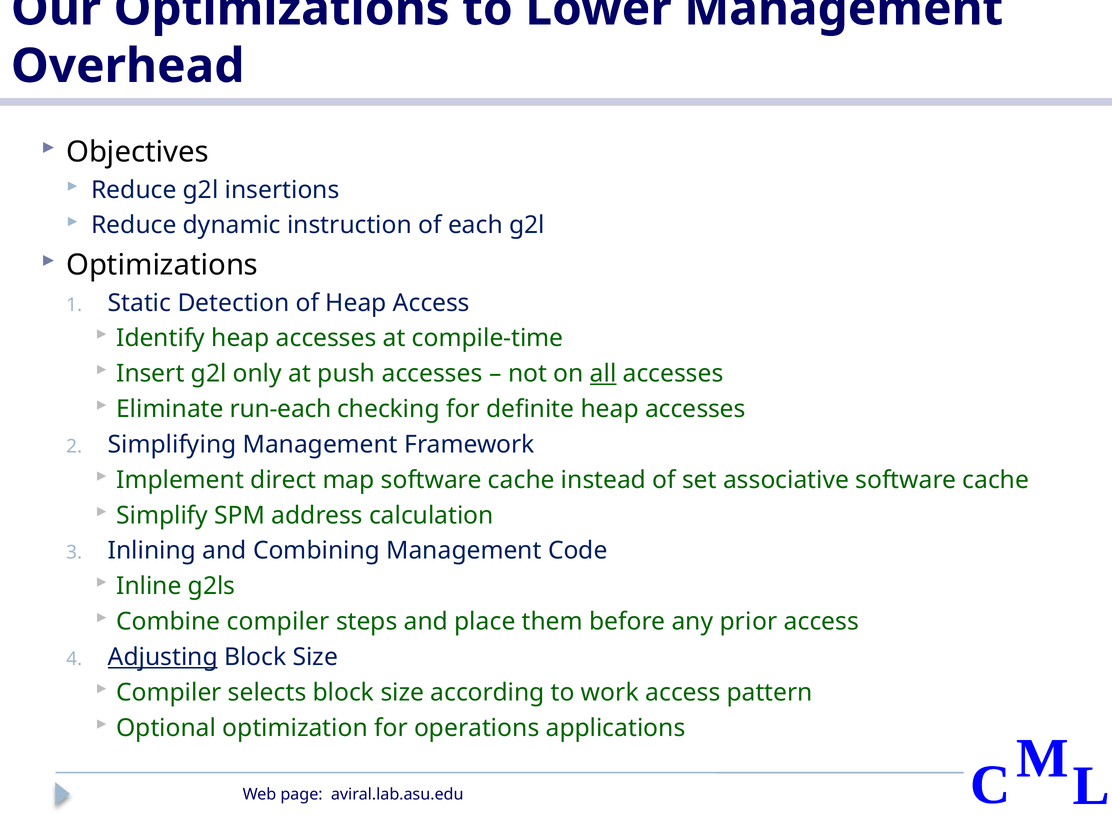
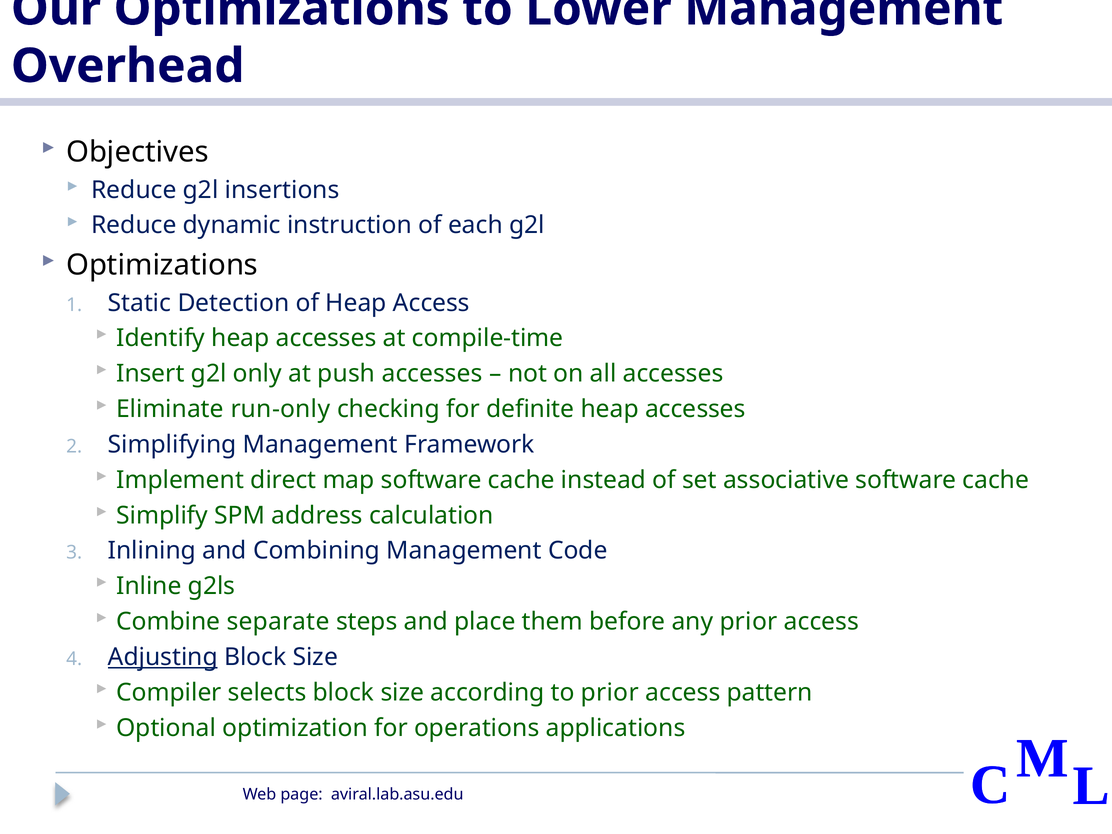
all underline: present -> none
run-each: run-each -> run-only
Combine compiler: compiler -> separate
to work: work -> prior
